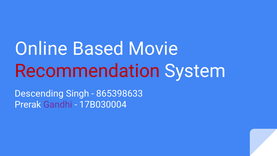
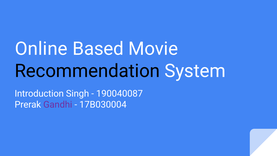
Recommendation colour: red -> black
Descending: Descending -> Introduction
865398633: 865398633 -> 190040087
